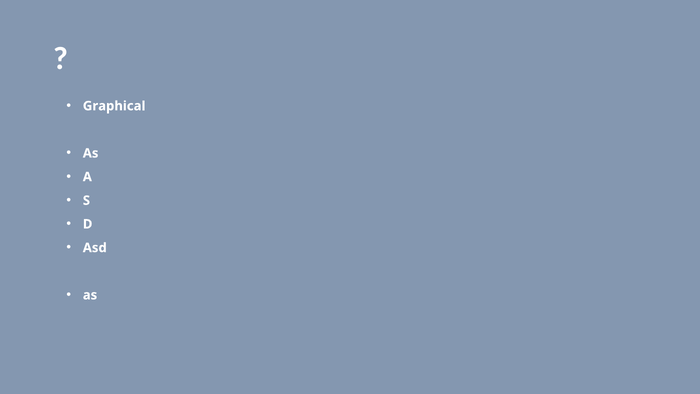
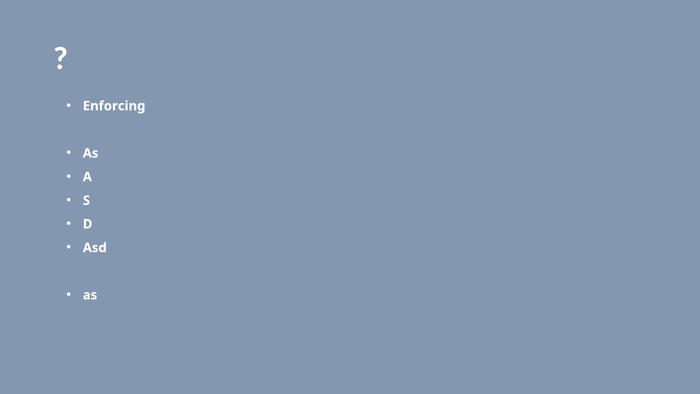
Graphical: Graphical -> Enforcing
